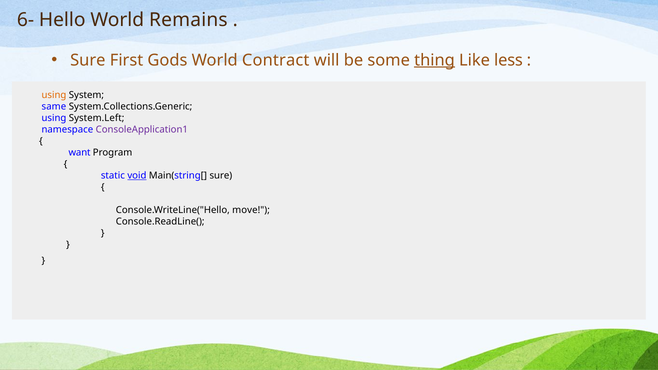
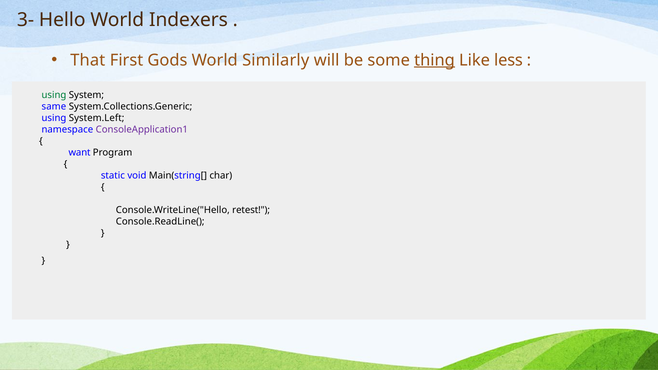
6-: 6- -> 3-
Remains: Remains -> Indexers
Sure at (88, 60): Sure -> That
Contract: Contract -> Similarly
using at (54, 95) colour: orange -> green
void underline: present -> none
Main(string[ sure: sure -> char
move: move -> retest
